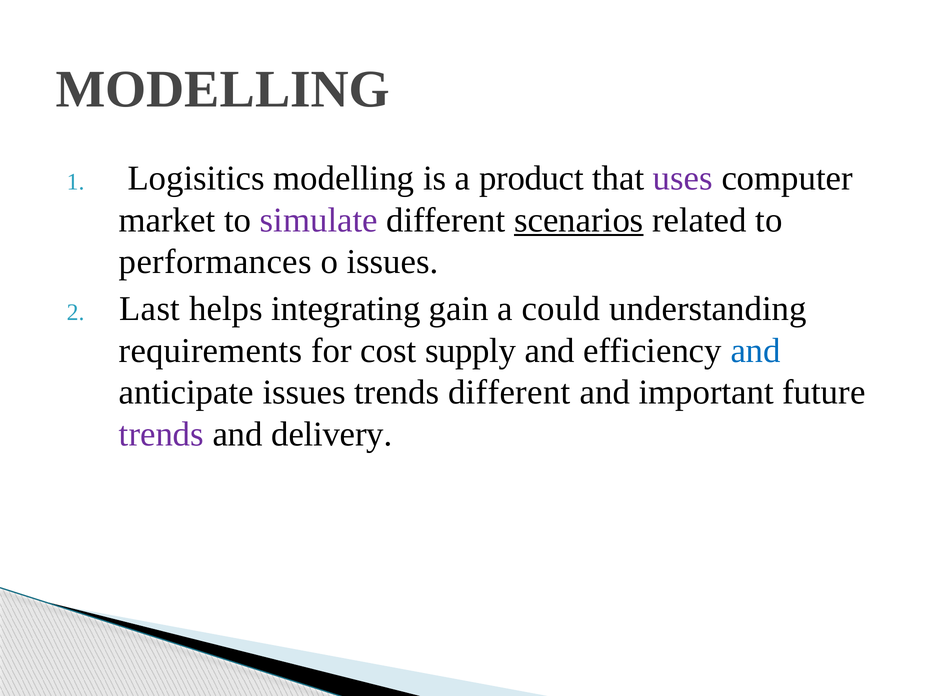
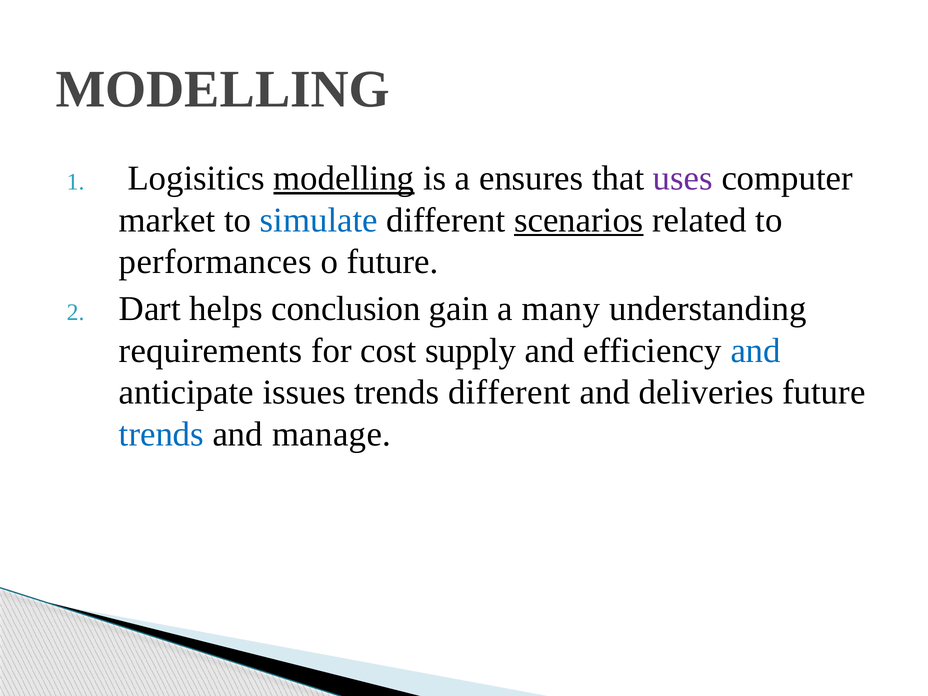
modelling at (344, 178) underline: none -> present
product: product -> ensures
simulate colour: purple -> blue
o issues: issues -> future
Last: Last -> Dart
integrating: integrating -> conclusion
could: could -> many
important: important -> deliveries
trends at (161, 434) colour: purple -> blue
delivery: delivery -> manage
